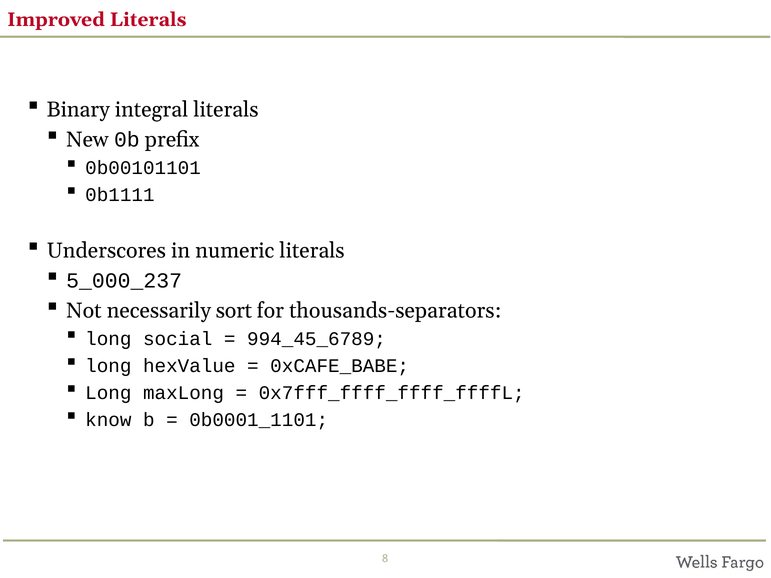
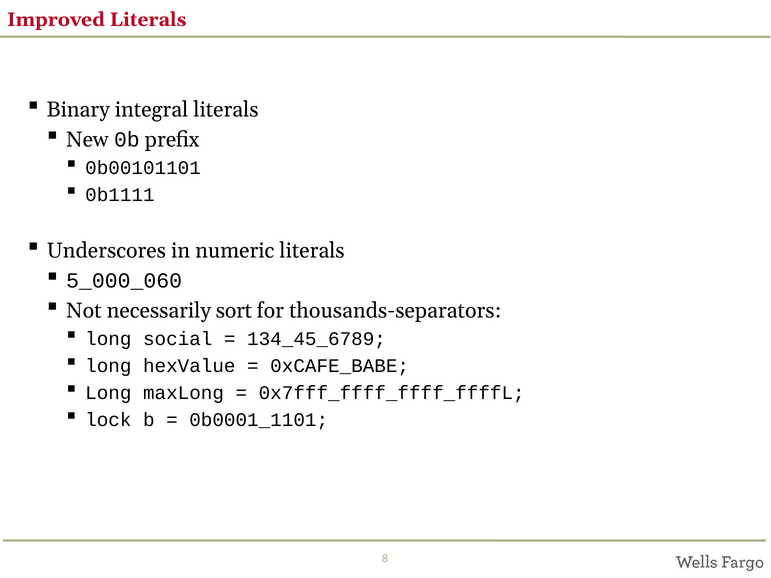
5_000_237: 5_000_237 -> 5_000_060
994_45_6789: 994_45_6789 -> 134_45_6789
know: know -> lock
